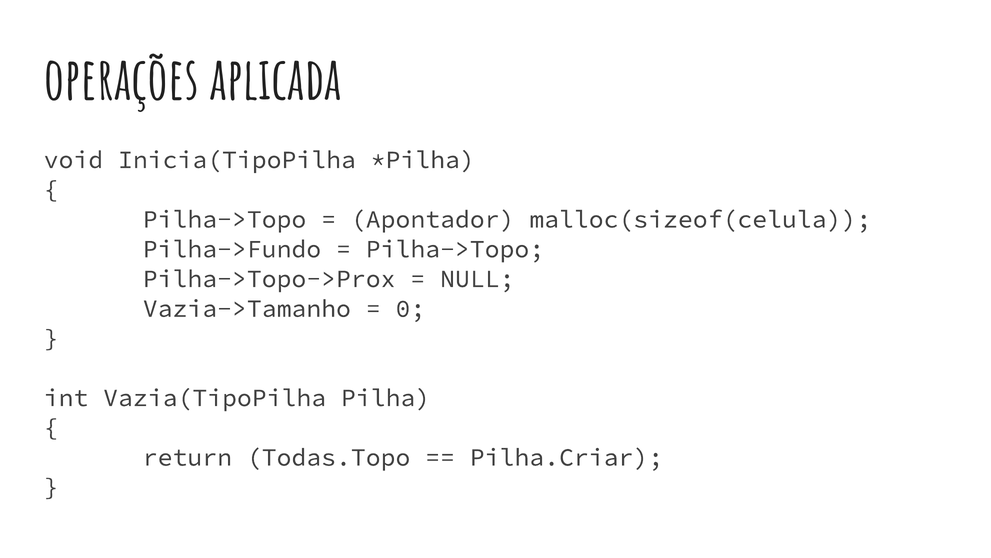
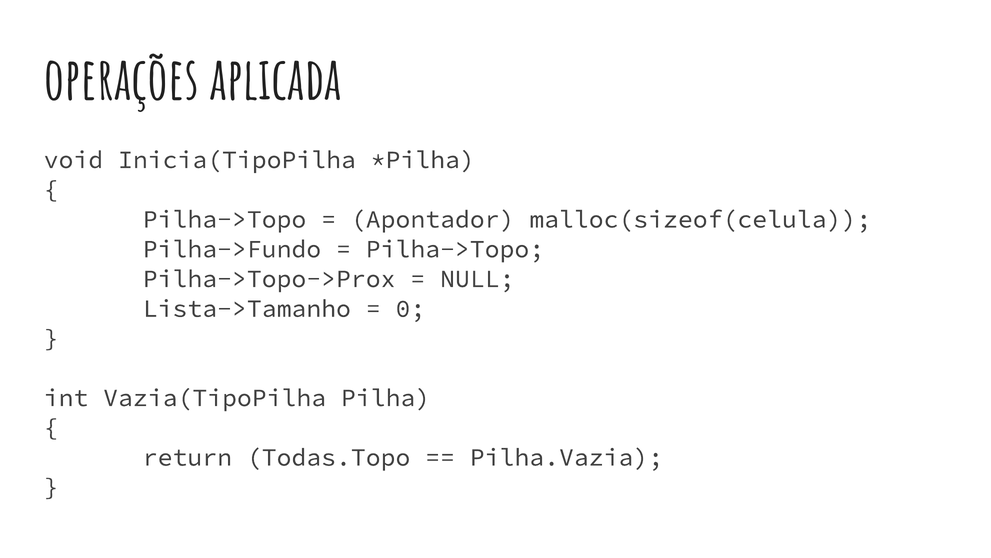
Vazia->Tamanho: Vazia->Tamanho -> Lista->Tamanho
Pilha.Criar: Pilha.Criar -> Pilha.Vazia
